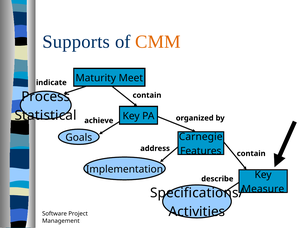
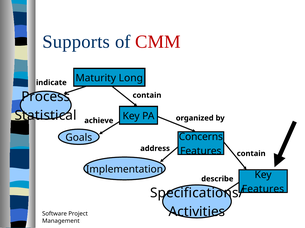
CMM colour: orange -> red
Meet: Meet -> Long
Carnegie: Carnegie -> Concerns
Measure at (263, 190): Measure -> Features
